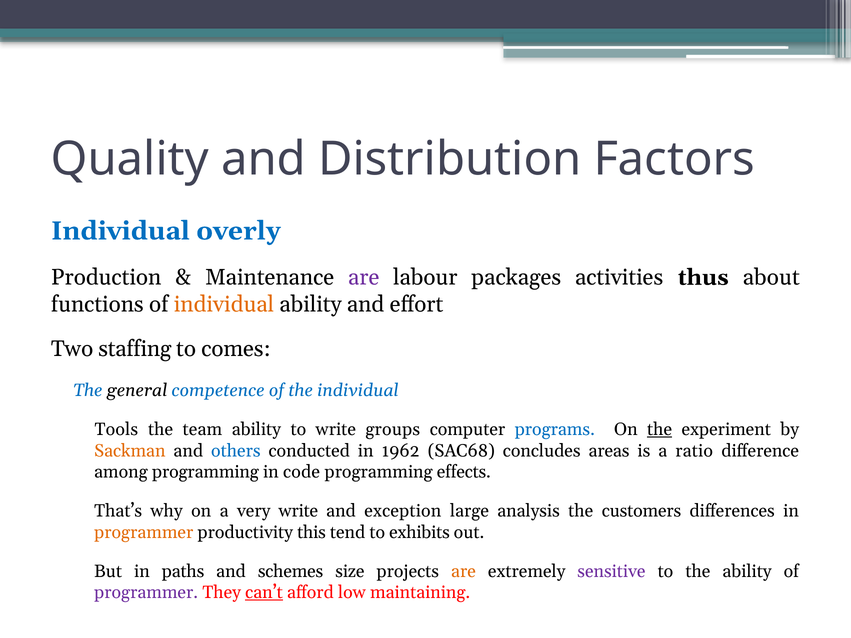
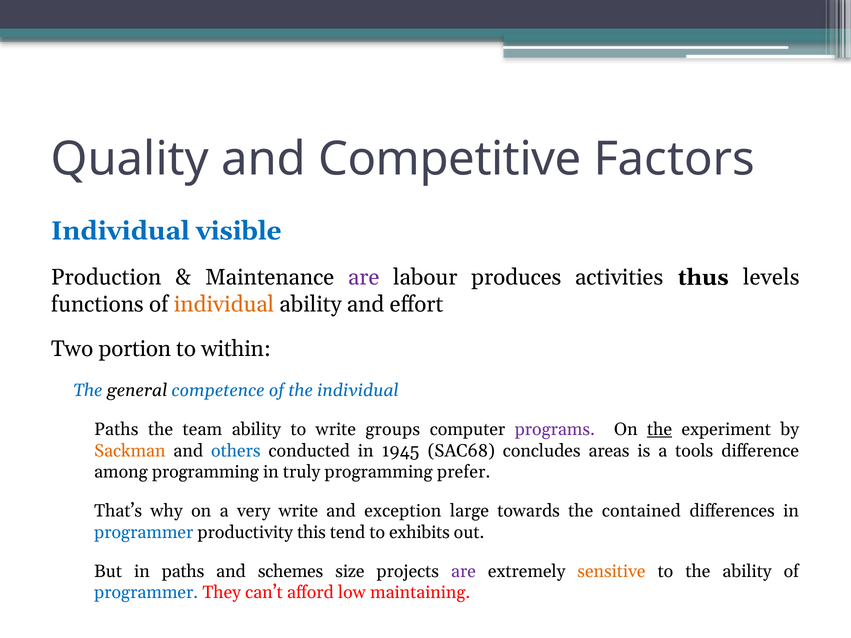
Distribution: Distribution -> Competitive
overly: overly -> visible
packages: packages -> produces
about: about -> levels
staffing: staffing -> portion
comes: comes -> within
Tools at (116, 430): Tools -> Paths
programs colour: blue -> purple
1962: 1962 -> 1945
ratio: ratio -> tools
code: code -> truly
effects: effects -> prefer
analysis: analysis -> towards
customers: customers -> contained
programmer at (144, 532) colour: orange -> blue
are at (463, 571) colour: orange -> purple
sensitive colour: purple -> orange
programmer at (146, 593) colour: purple -> blue
can’t underline: present -> none
